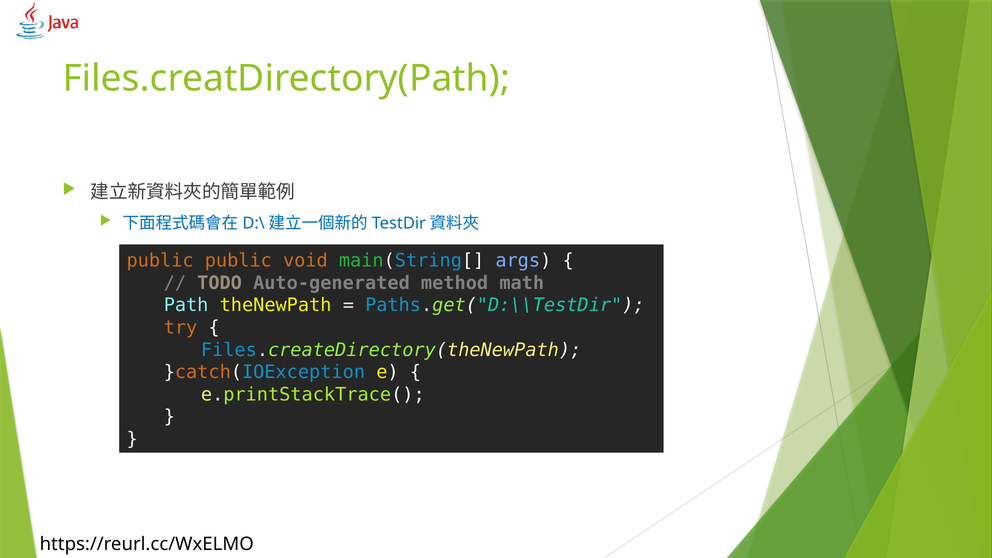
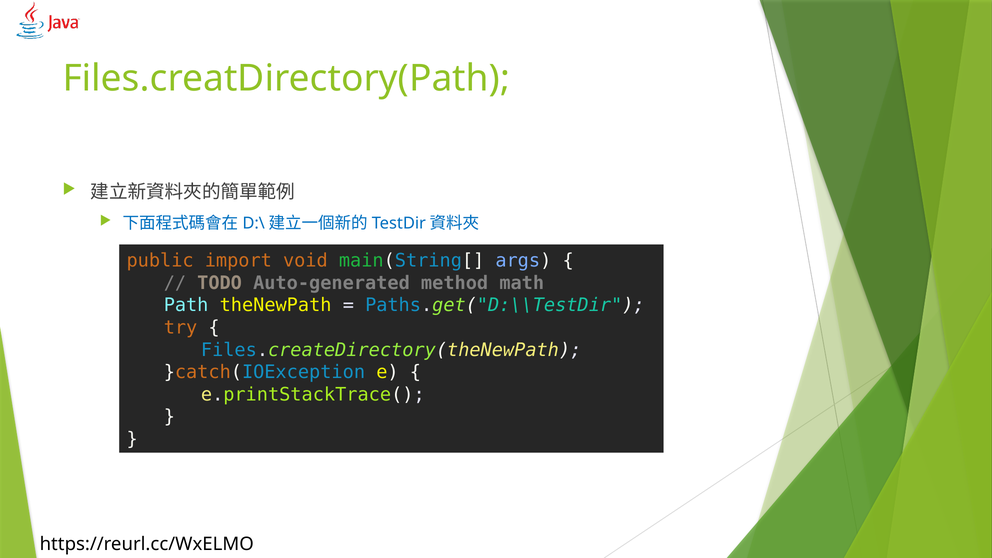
public public: public -> import
